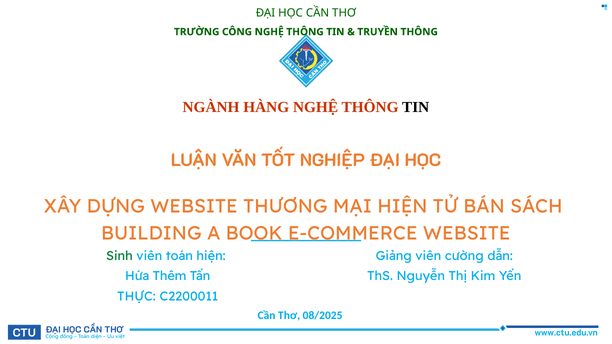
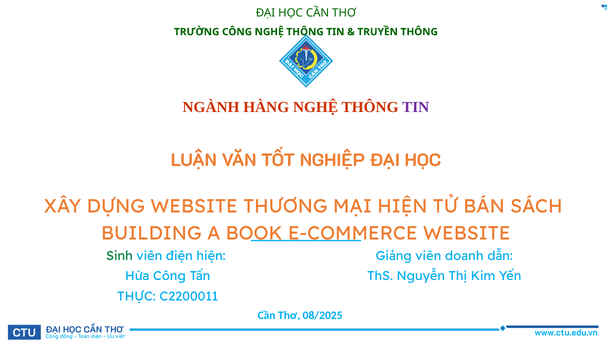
TIN at (416, 107) colour: black -> purple
toán: toán -> điện
cường: cường -> doanh
Hứa Thêm: Thêm -> Công
